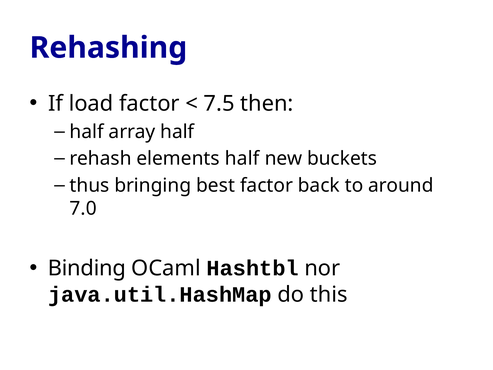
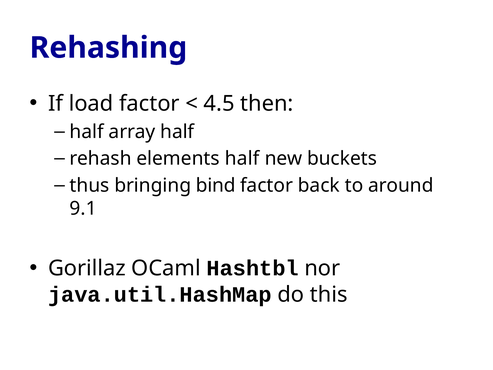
7.5: 7.5 -> 4.5
best: best -> bind
7.0: 7.0 -> 9.1
Binding: Binding -> Gorillaz
